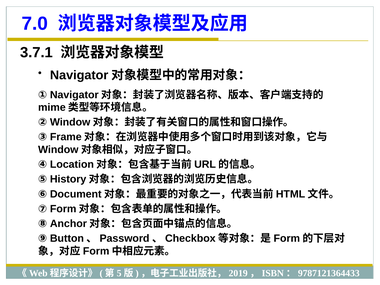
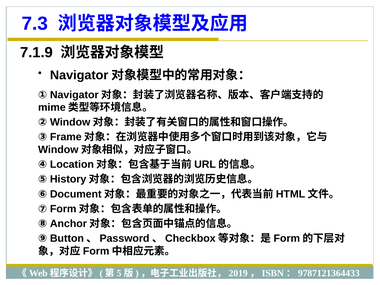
7.0: 7.0 -> 7.3
3.7.1: 3.7.1 -> 7.1.9
